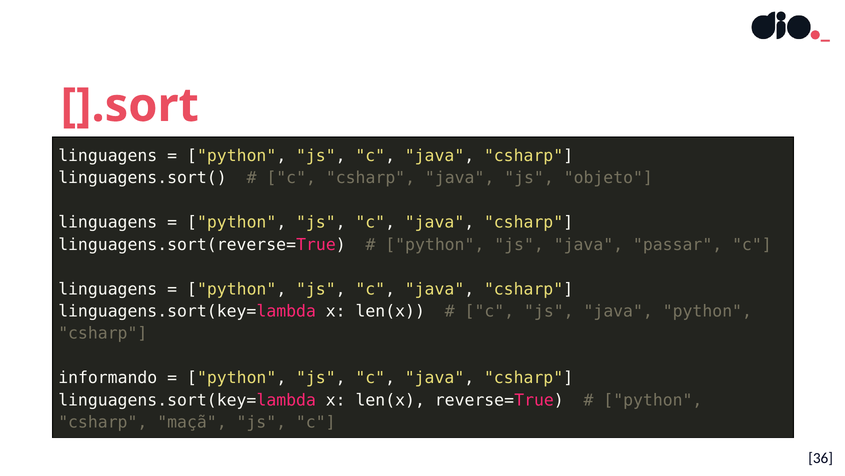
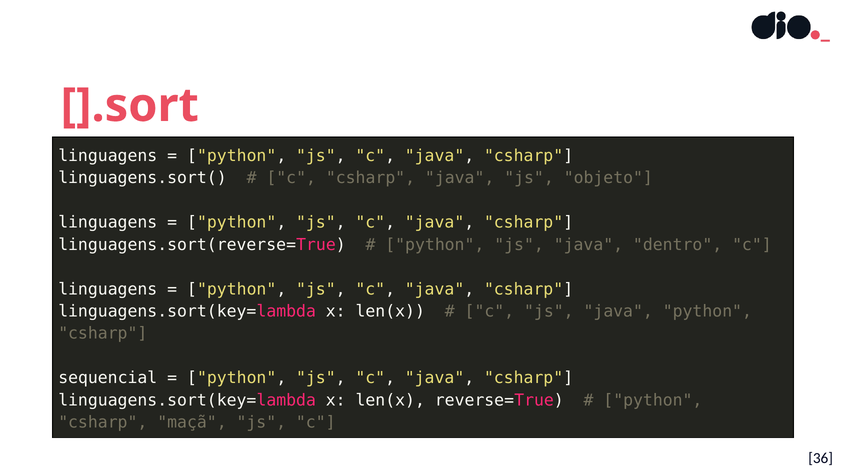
passar: passar -> dentro
informando: informando -> sequencial
